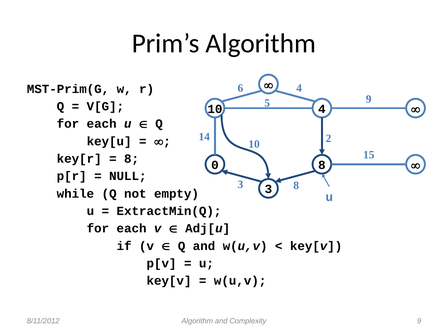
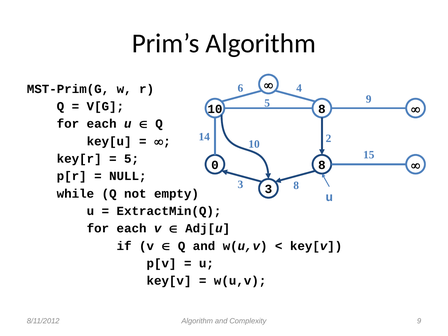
10 4: 4 -> 8
8 at (132, 159): 8 -> 5
